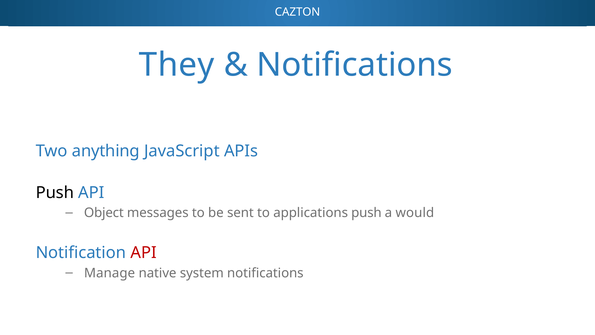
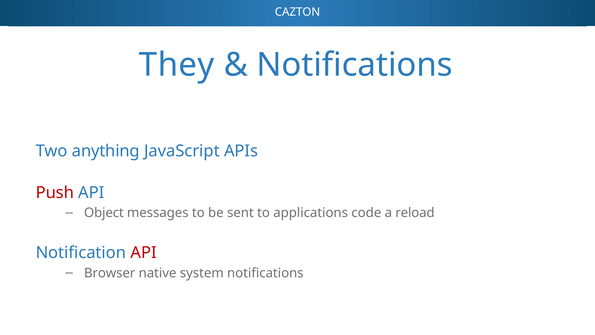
Push at (55, 192) colour: black -> red
applications push: push -> code
would: would -> reload
Manage: Manage -> Browser
